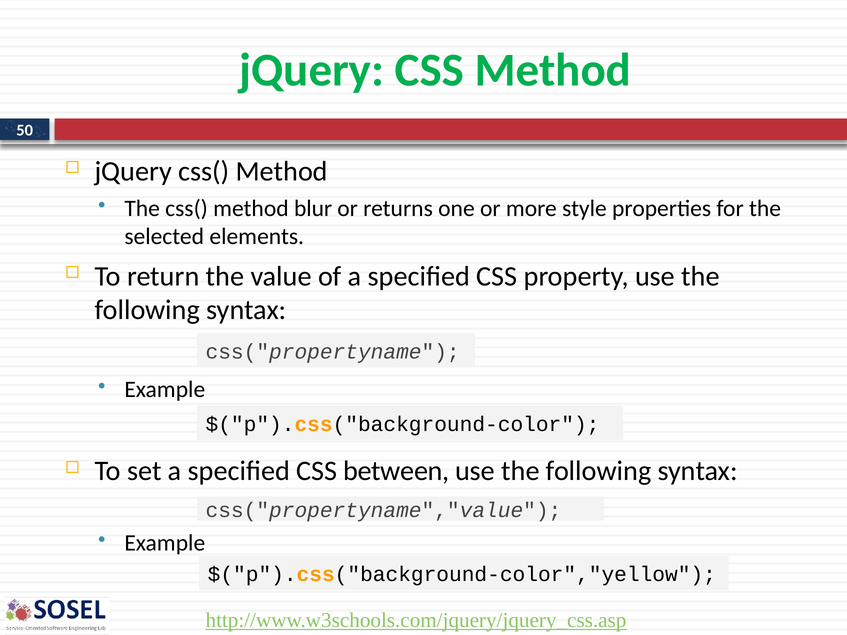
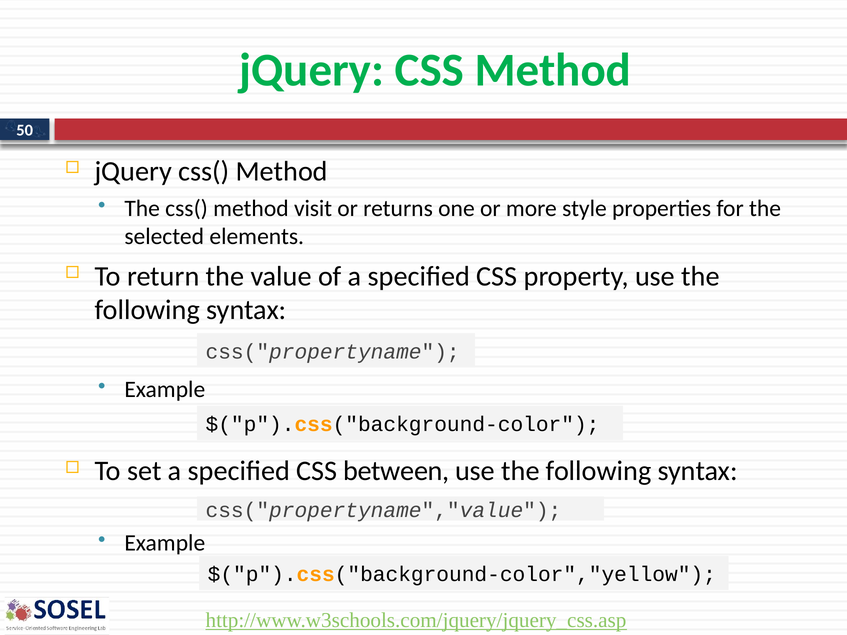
blur: blur -> visit
